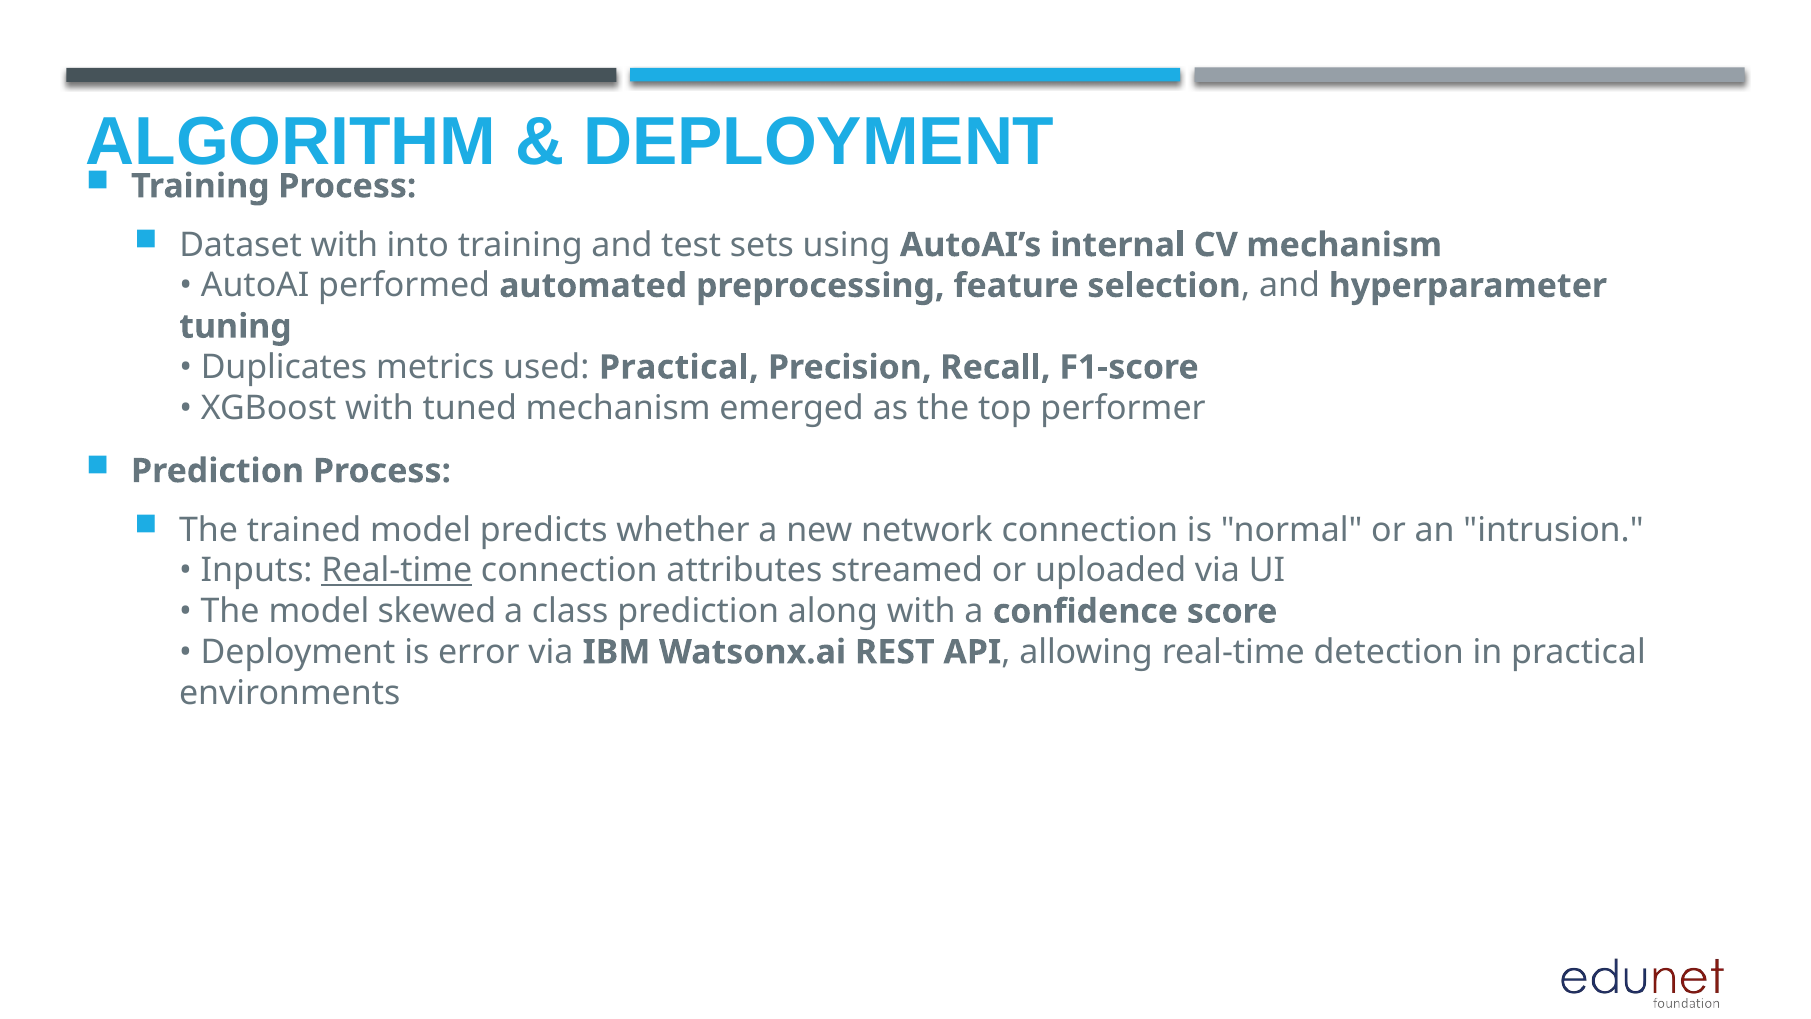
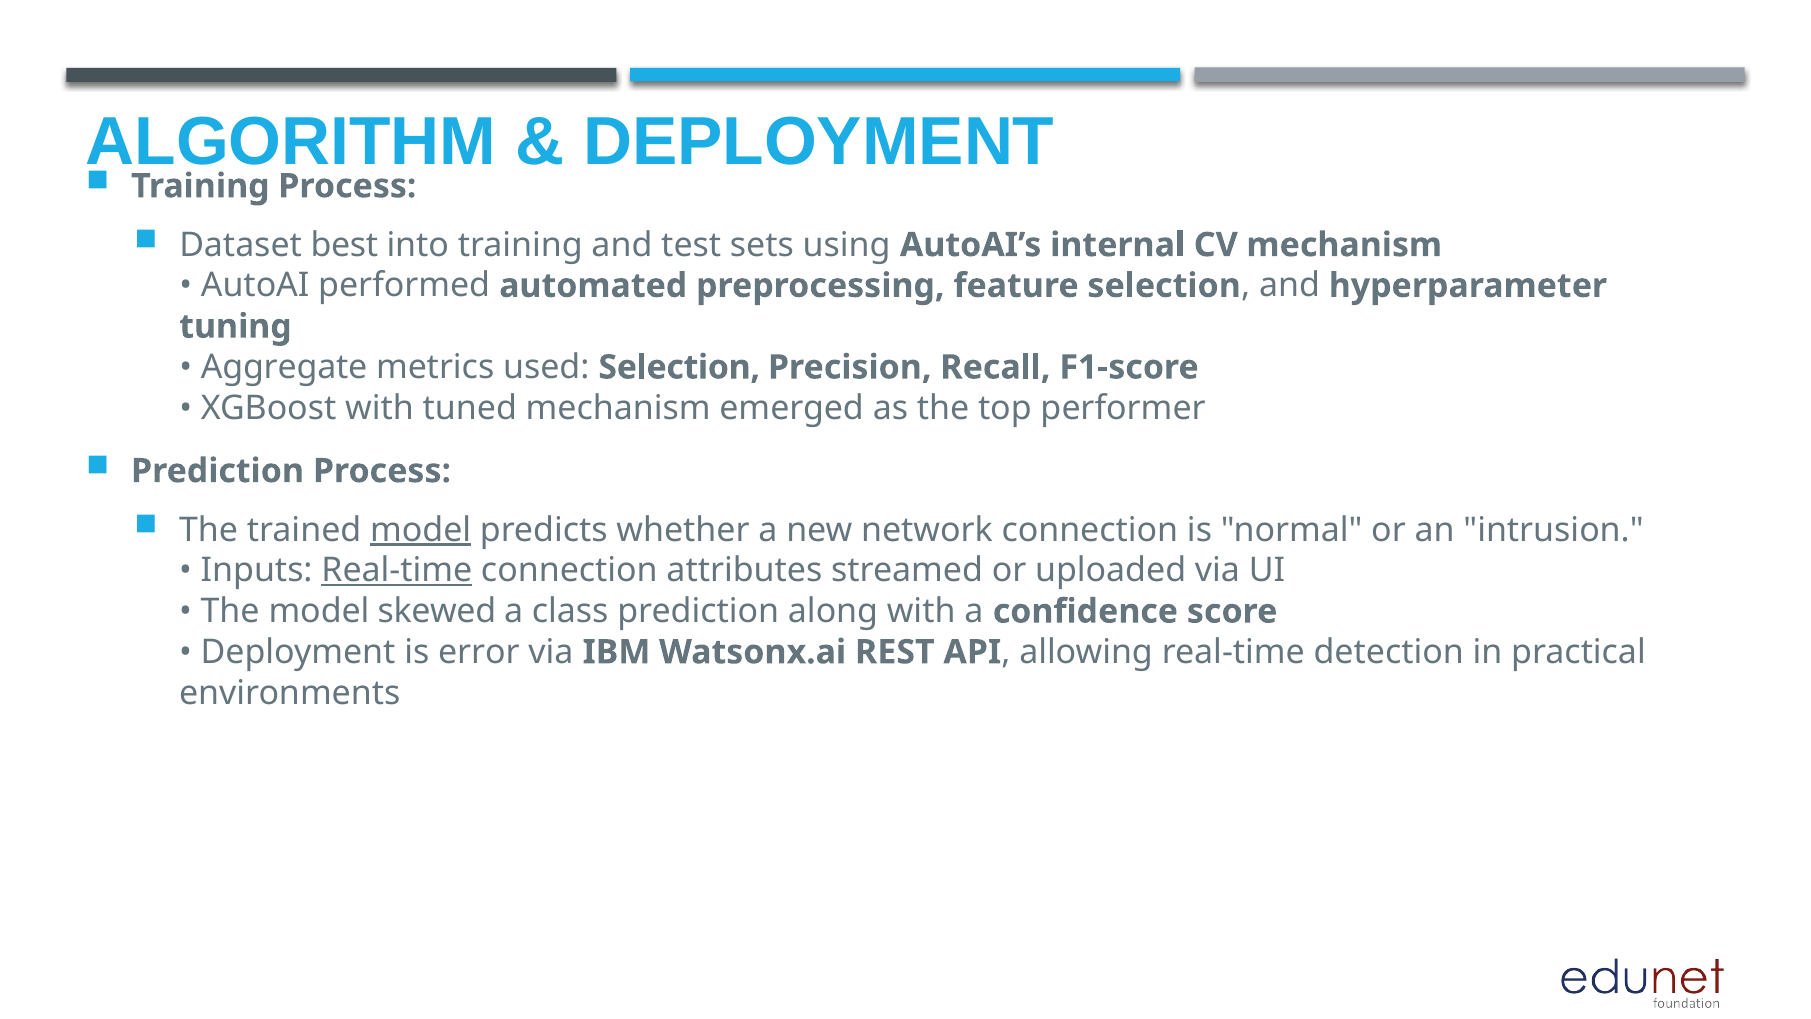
Dataset with: with -> best
Duplicates: Duplicates -> Aggregate
used Practical: Practical -> Selection
model at (421, 530) underline: none -> present
